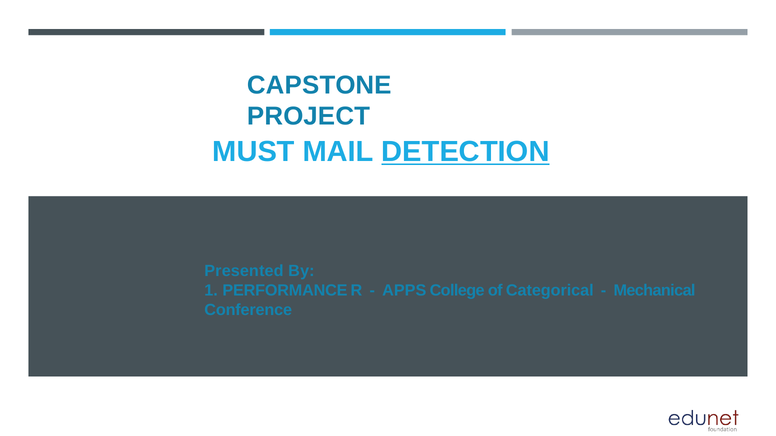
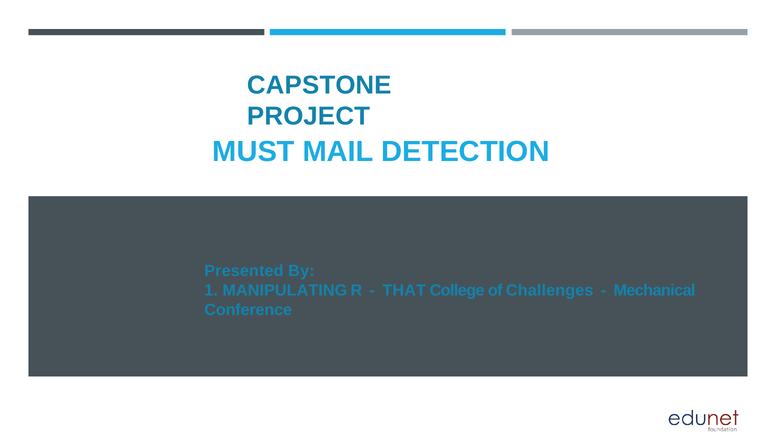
DETECTION underline: present -> none
PERFORMANCE: PERFORMANCE -> MANIPULATING
APPS: APPS -> THAT
Categorical: Categorical -> Challenges
